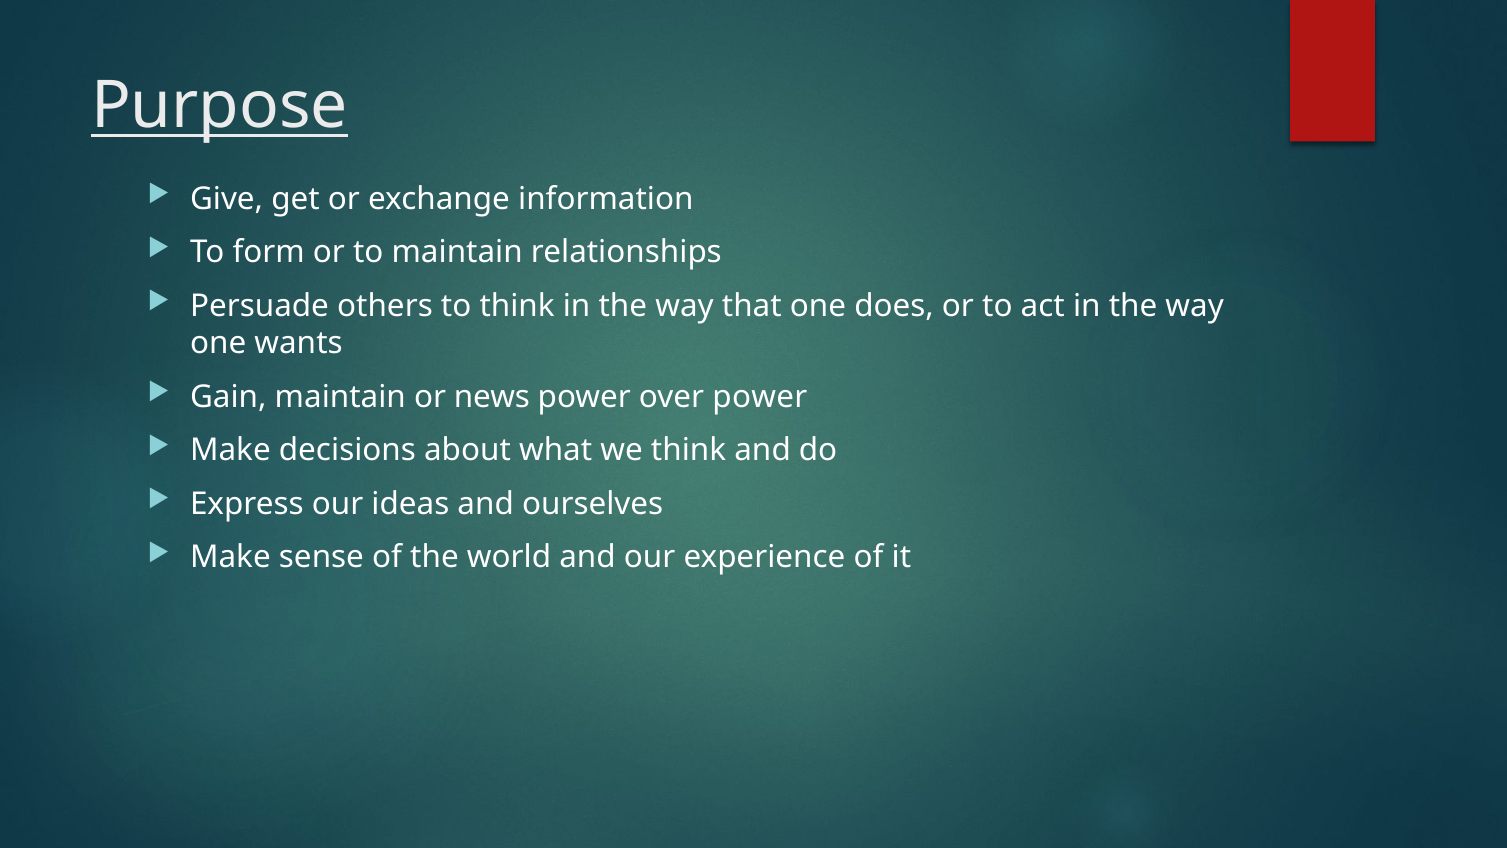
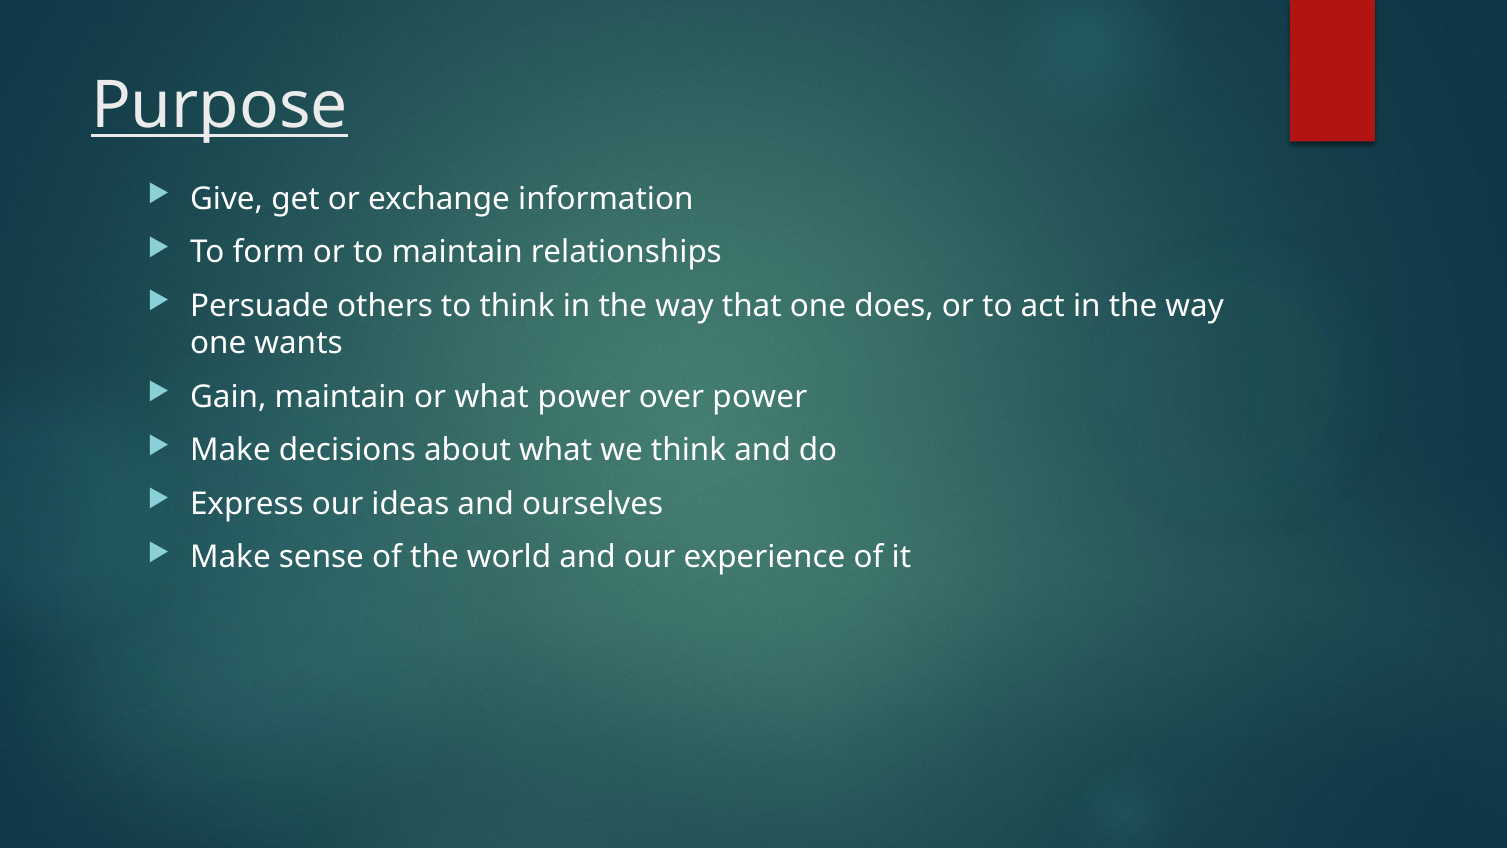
or news: news -> what
